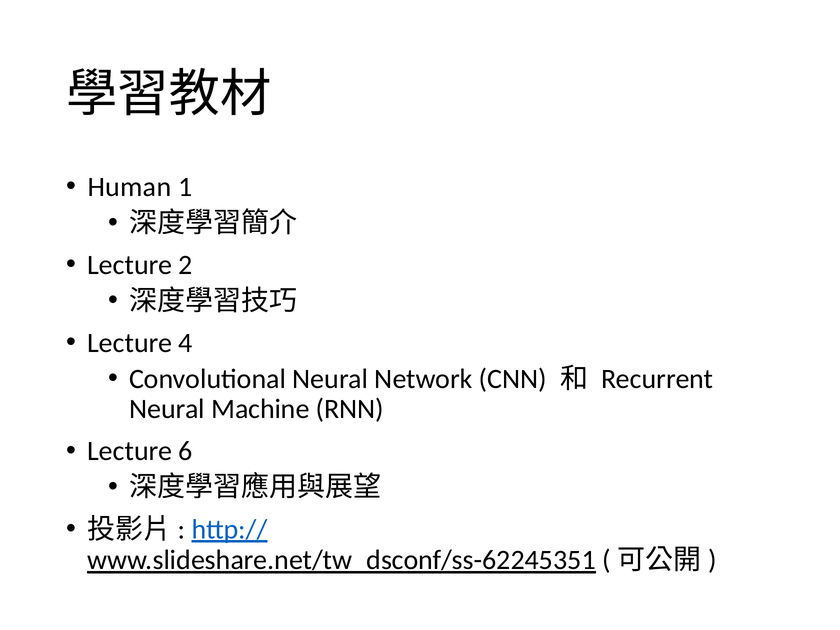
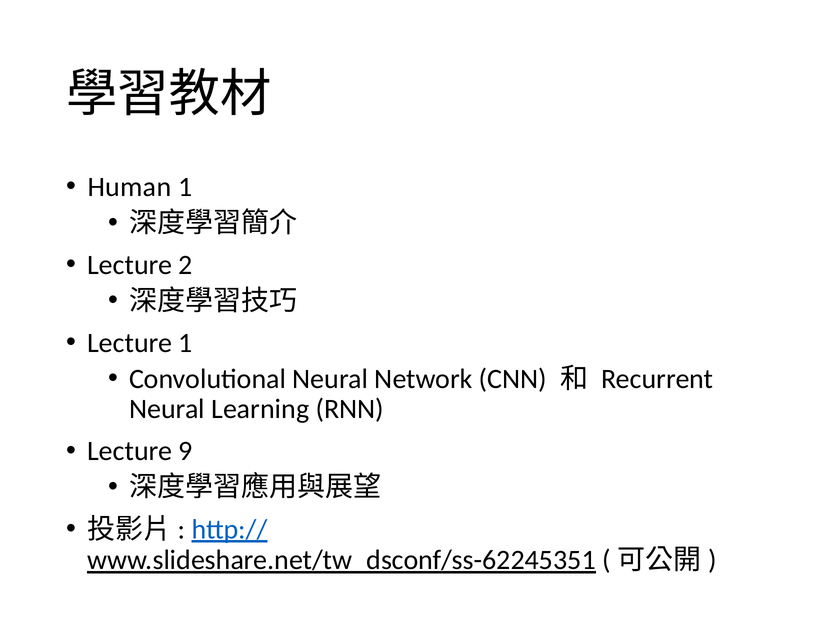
Lecture 4: 4 -> 1
Machine: Machine -> Learning
6: 6 -> 9
